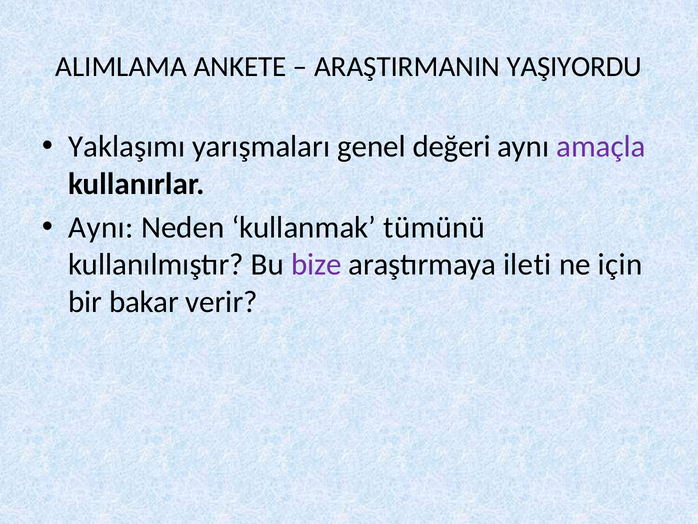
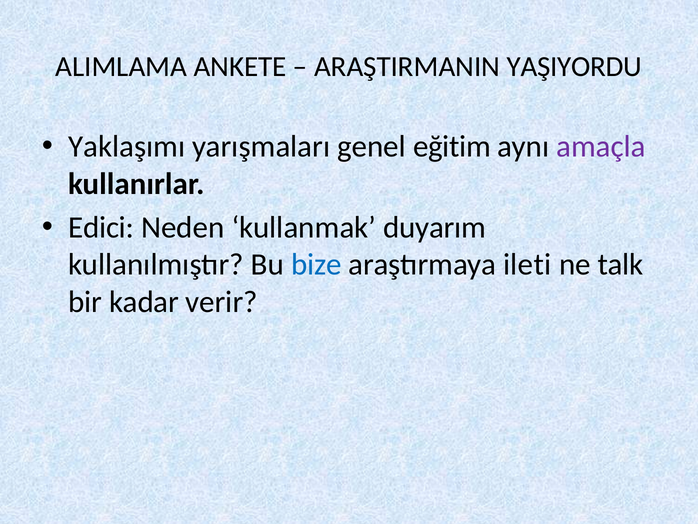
değeri: değeri -> eğitim
Aynı at (101, 227): Aynı -> Edici
tümünü: tümünü -> duyarım
bize colour: purple -> blue
için: için -> talk
bakar: bakar -> kadar
